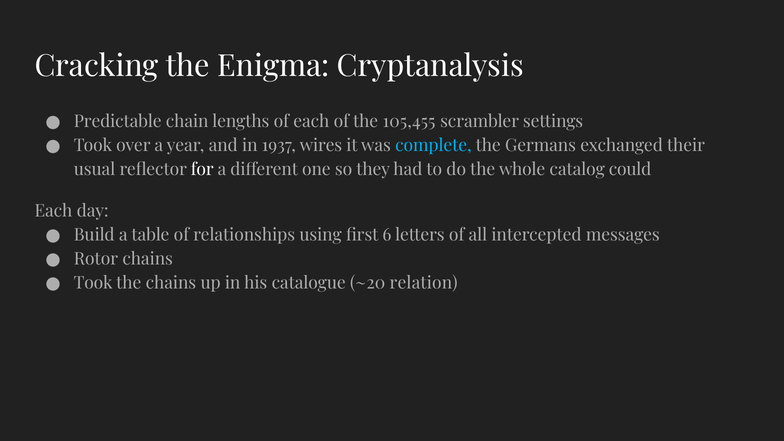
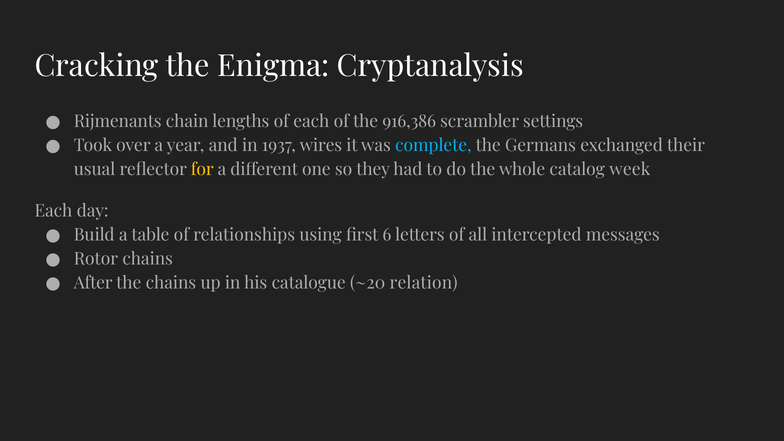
Predictable: Predictable -> Rijmenants
105,455: 105,455 -> 916,386
for colour: white -> yellow
could: could -> week
Took at (93, 283): Took -> After
